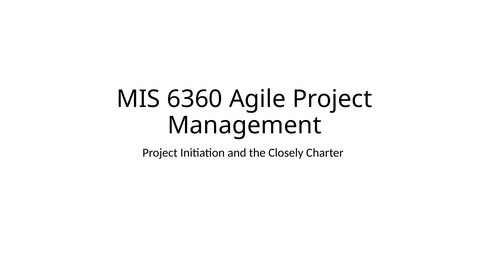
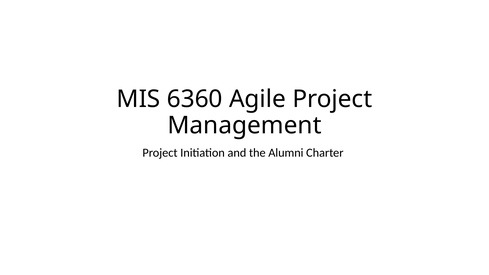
Closely: Closely -> Alumni
